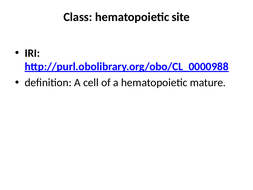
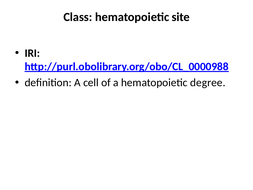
mature: mature -> degree
